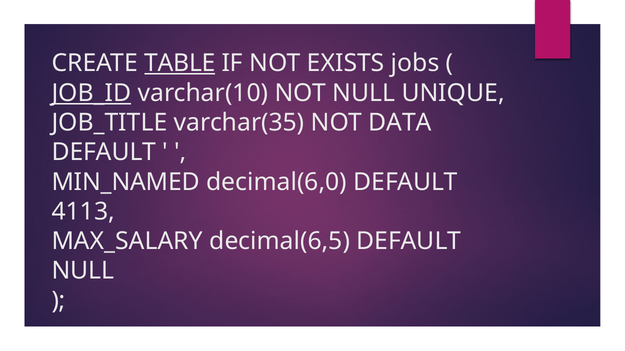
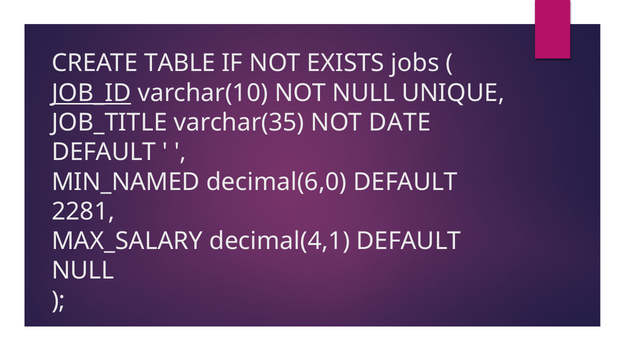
TABLE underline: present -> none
DATA: DATA -> DATE
4113: 4113 -> 2281
decimal(6,5: decimal(6,5 -> decimal(4,1
